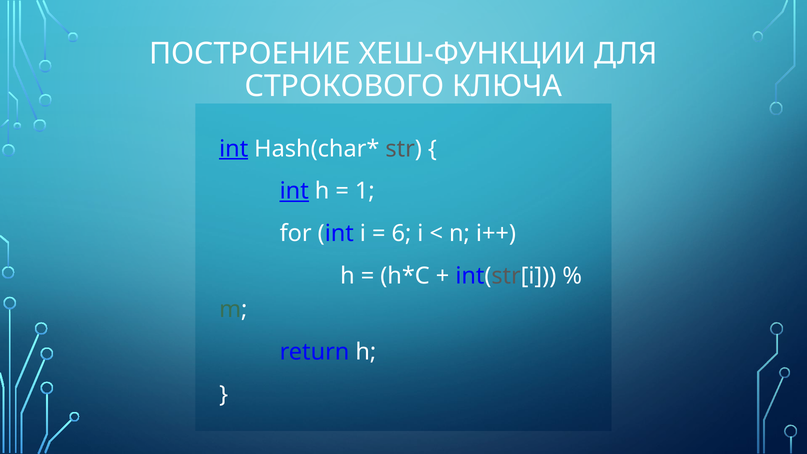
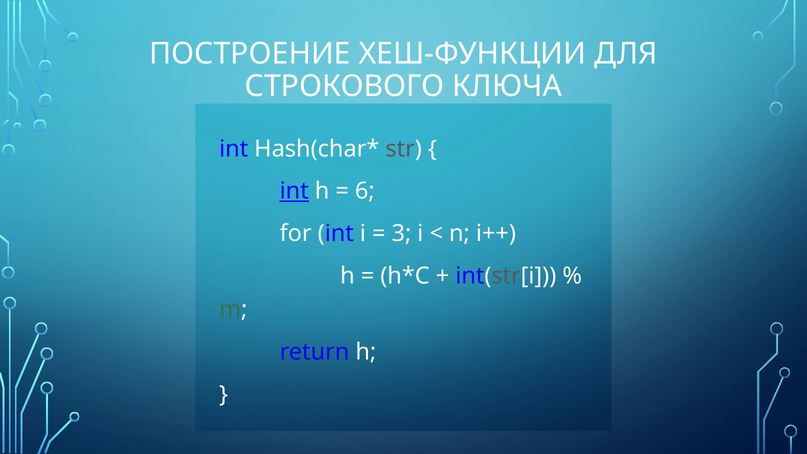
int at (234, 149) underline: present -> none
1: 1 -> 6
6: 6 -> 3
